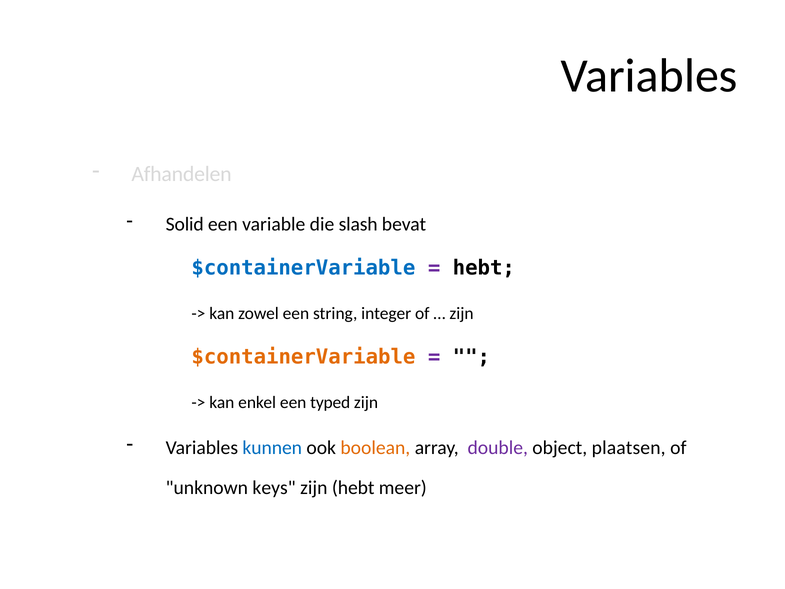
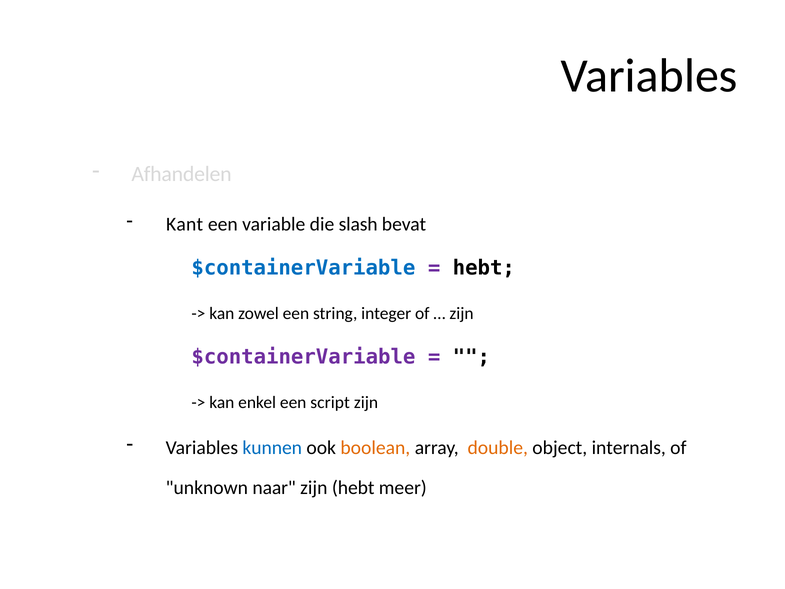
Solid: Solid -> Kant
$containerVariable at (303, 357) colour: orange -> purple
typed: typed -> script
double colour: purple -> orange
plaatsen: plaatsen -> internals
keys: keys -> naar
